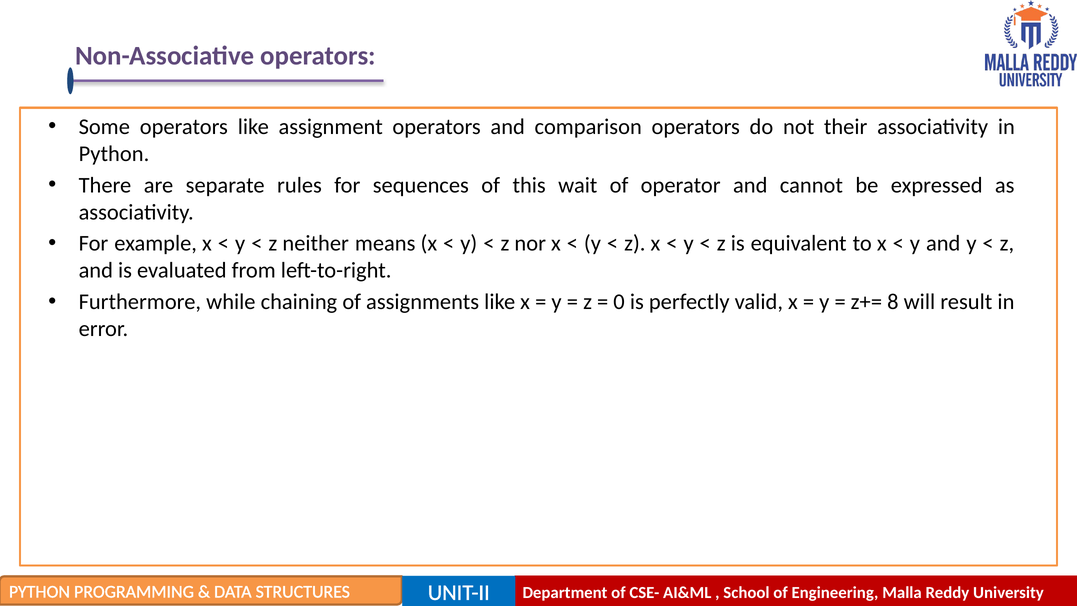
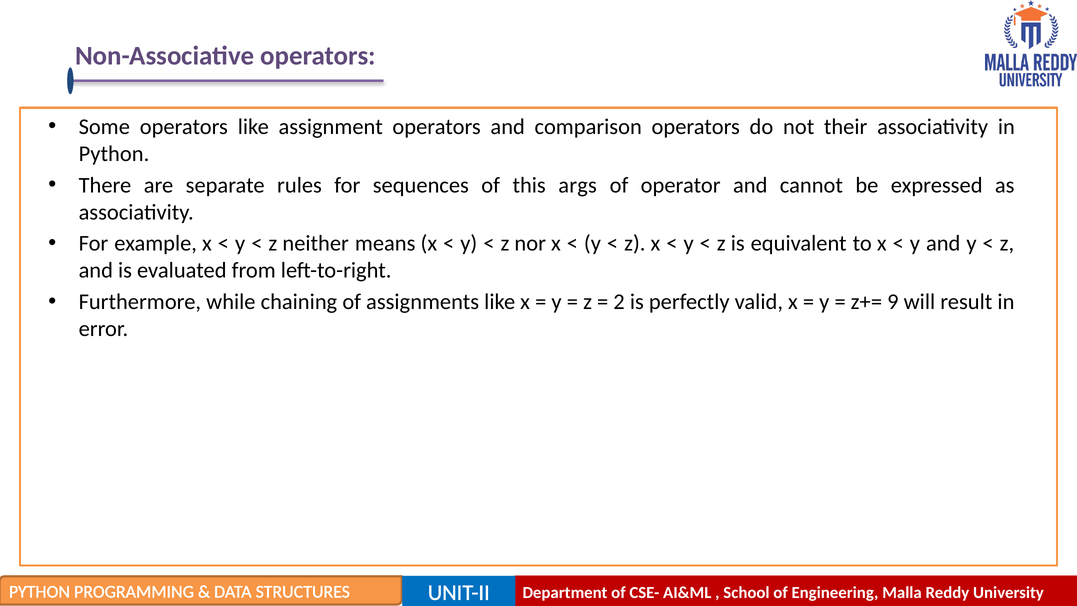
wait: wait -> args
0: 0 -> 2
8: 8 -> 9
